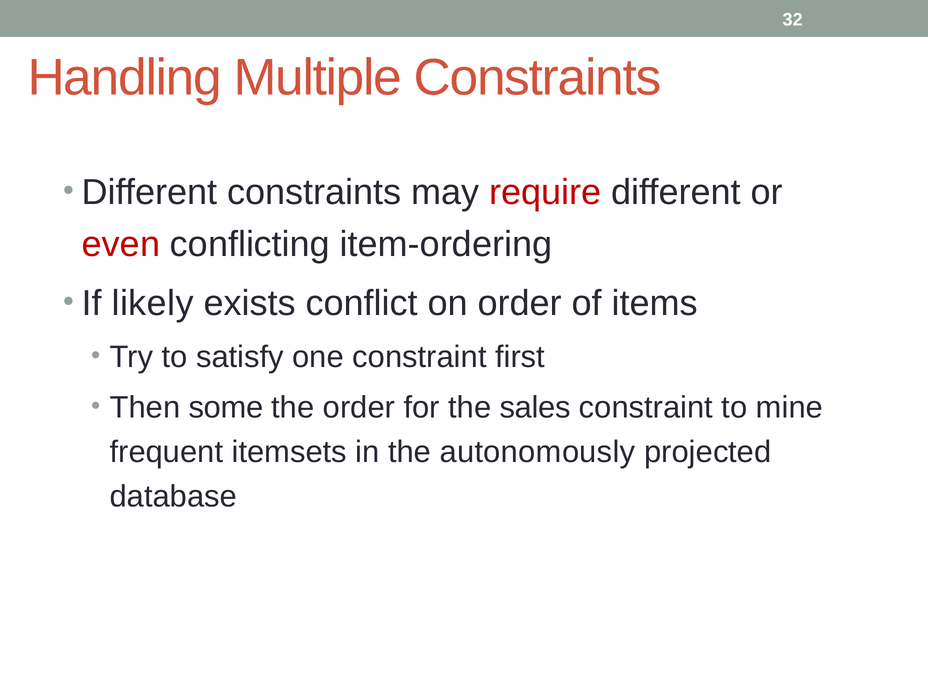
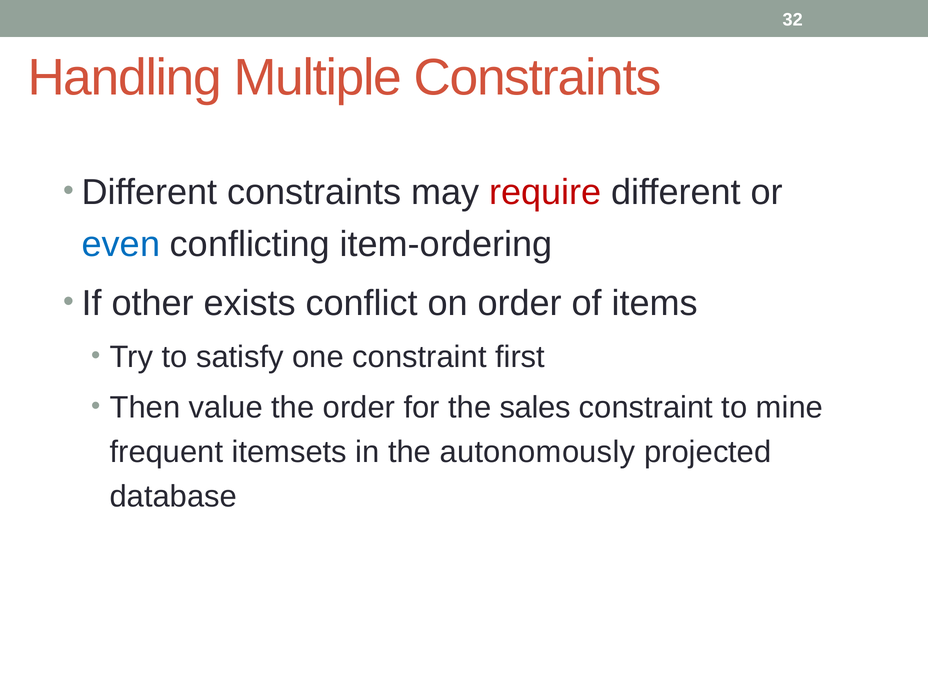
even colour: red -> blue
likely: likely -> other
some: some -> value
